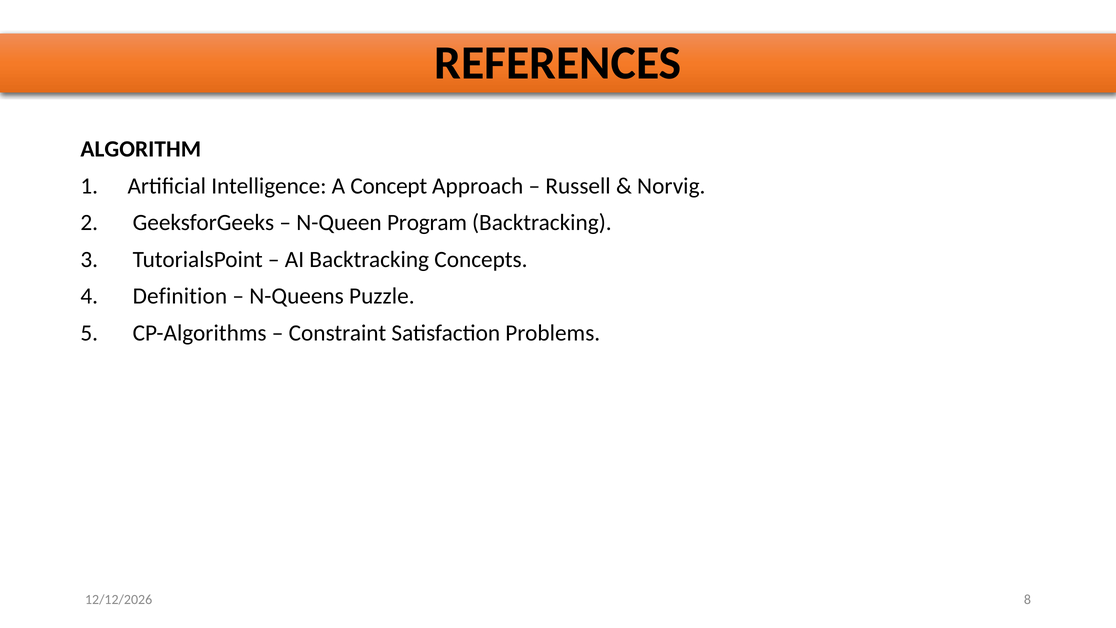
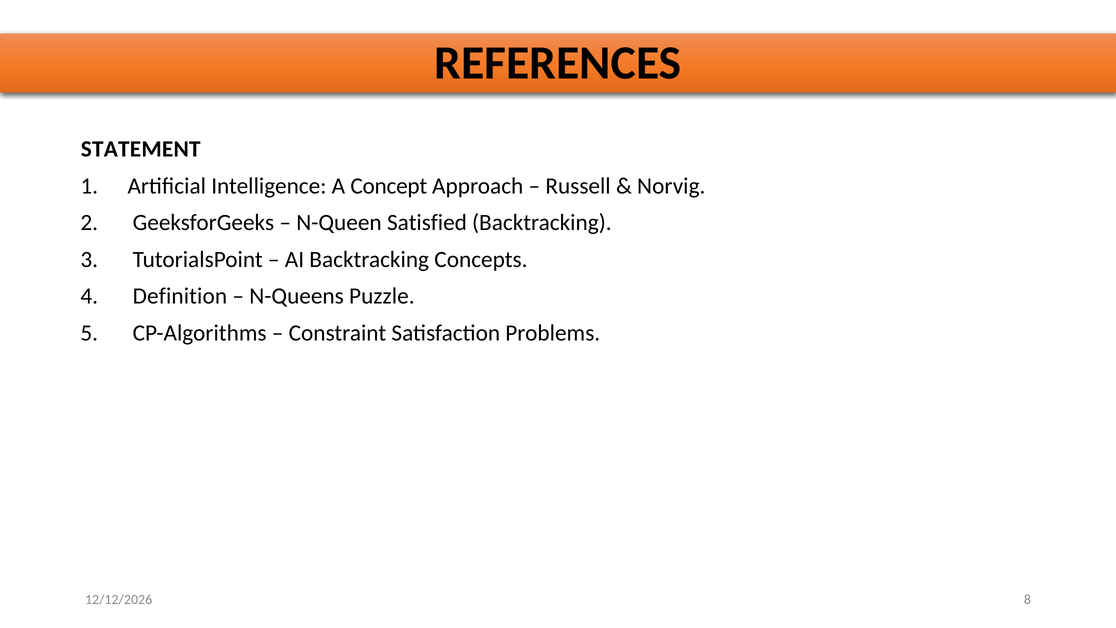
ALGORITHM: ALGORITHM -> STATEMENT
Program: Program -> Satisfied
